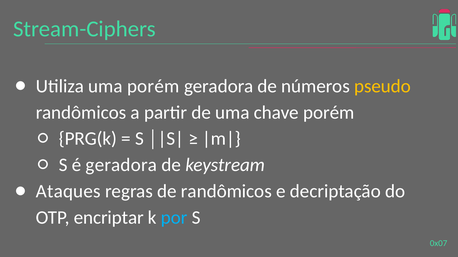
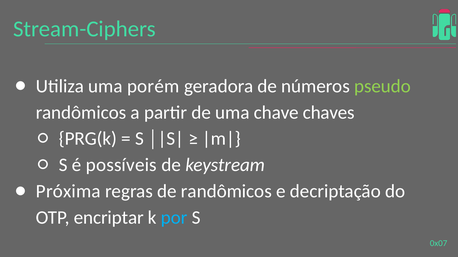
pseudo colour: yellow -> light green
chave porém: porém -> chaves
é geradora: geradora -> possíveis
Ataques: Ataques -> Próxima
